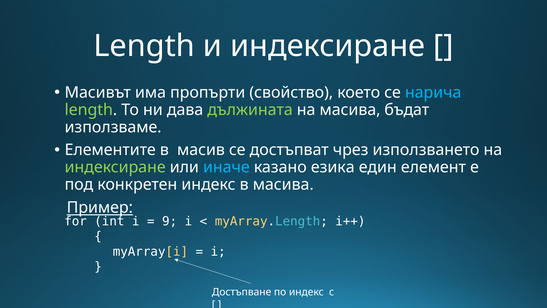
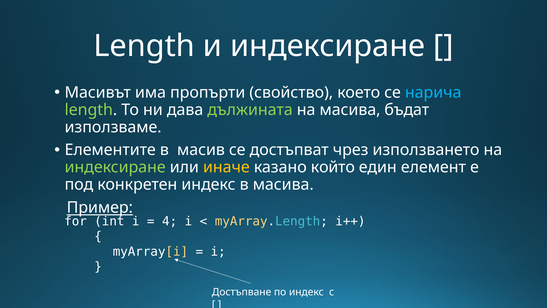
иначе colour: light blue -> yellow
езика: езика -> който
9: 9 -> 4
